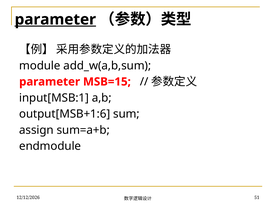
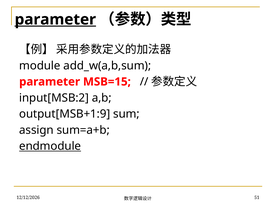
input[MSB:1: input[MSB:1 -> input[MSB:2
output[MSB+1:6: output[MSB+1:6 -> output[MSB+1:9
endmodule underline: none -> present
